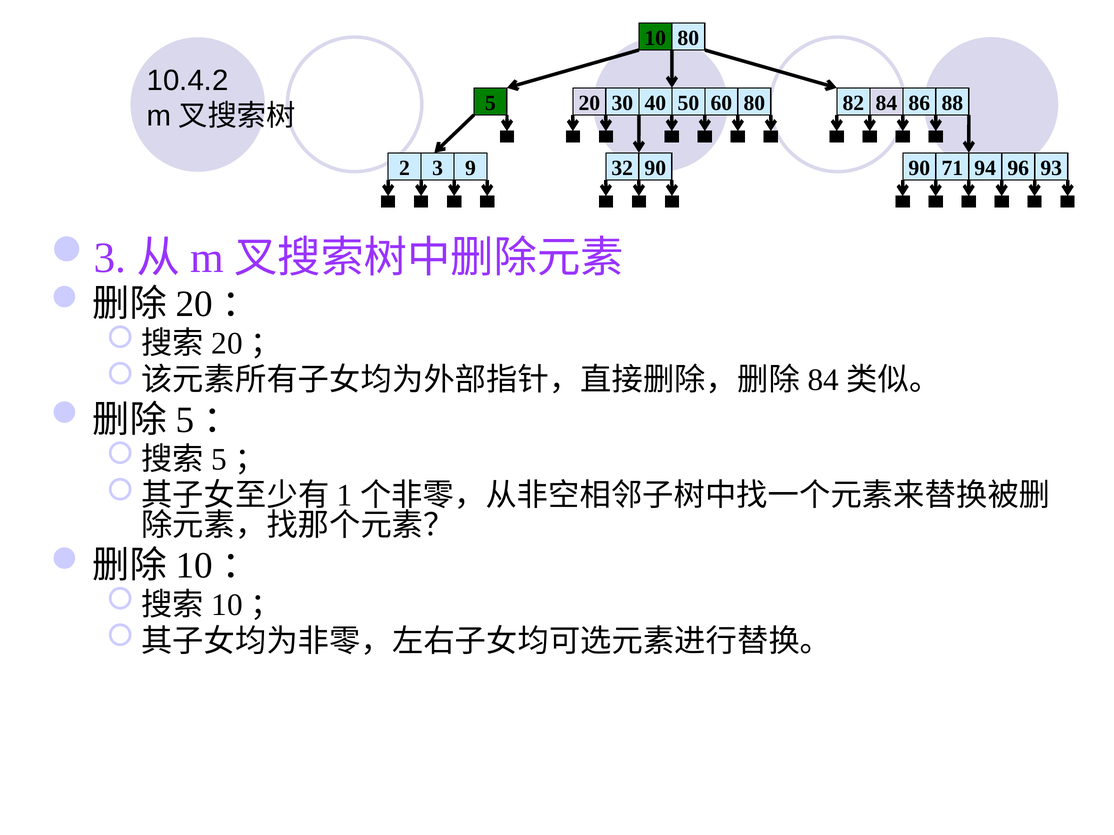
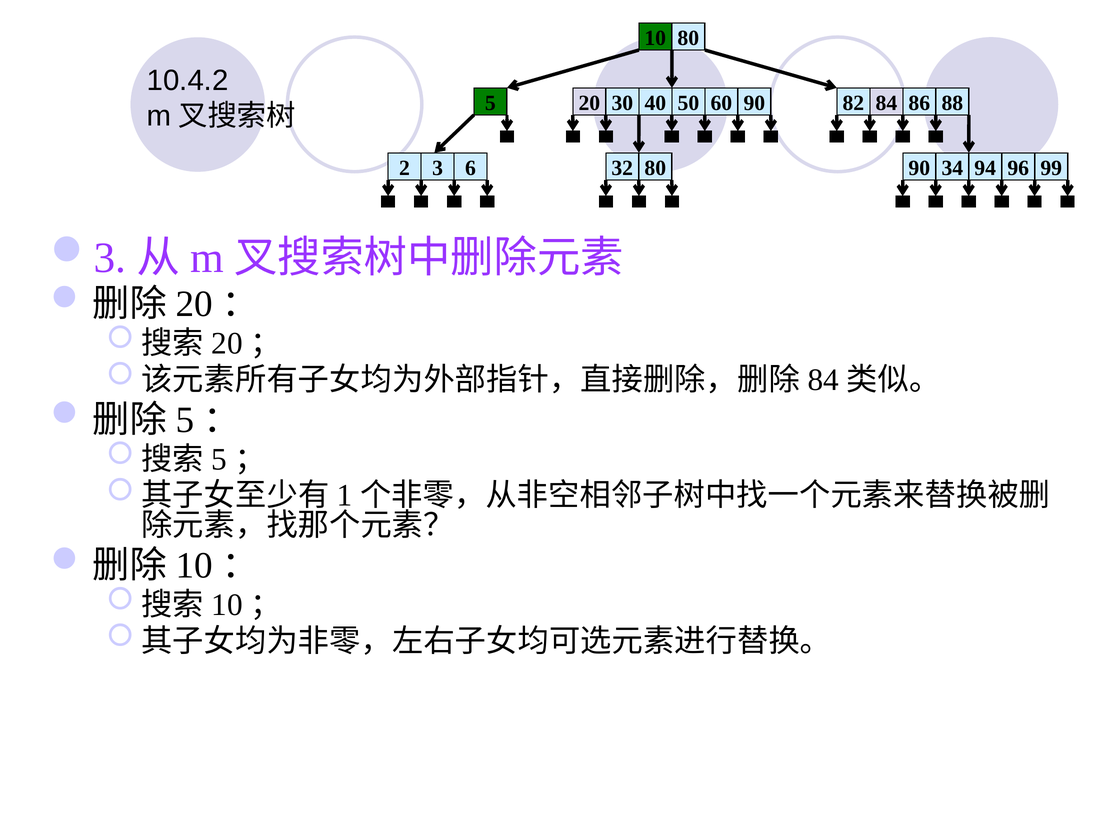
60 80: 80 -> 90
9: 9 -> 6
32 90: 90 -> 80
71: 71 -> 34
93: 93 -> 99
